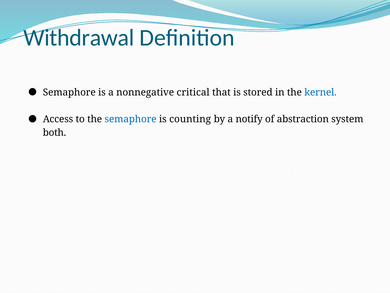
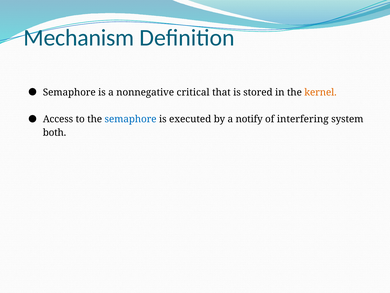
Withdrawal: Withdrawal -> Mechanism
kernel colour: blue -> orange
counting: counting -> executed
abstraction: abstraction -> interfering
